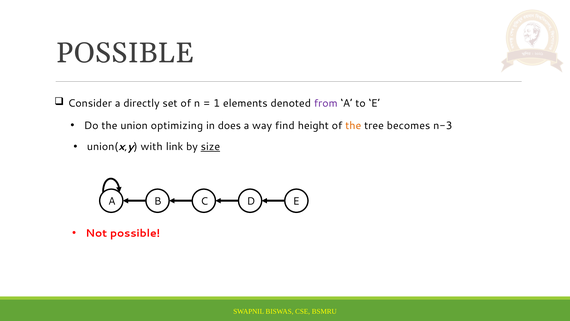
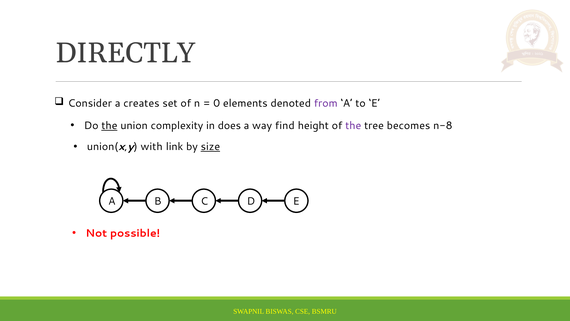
POSSIBLE at (125, 53): POSSIBLE -> DIRECTLY
directly: directly -> creates
1: 1 -> 0
the at (109, 125) underline: none -> present
optimizing: optimizing -> complexity
the at (353, 125) colour: orange -> purple
n-3: n-3 -> n-8
